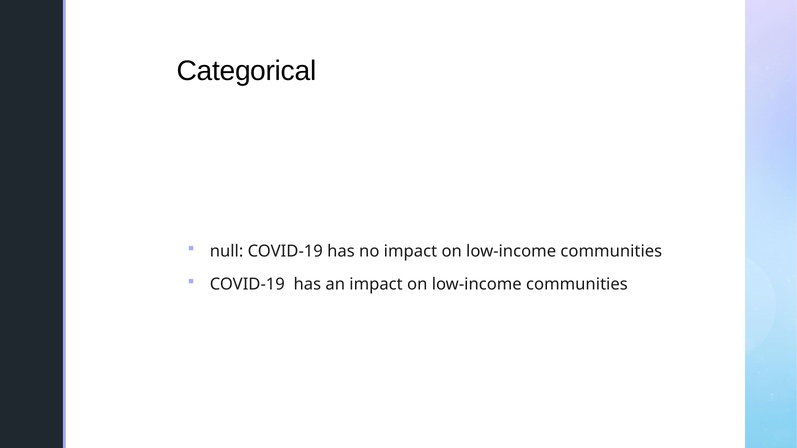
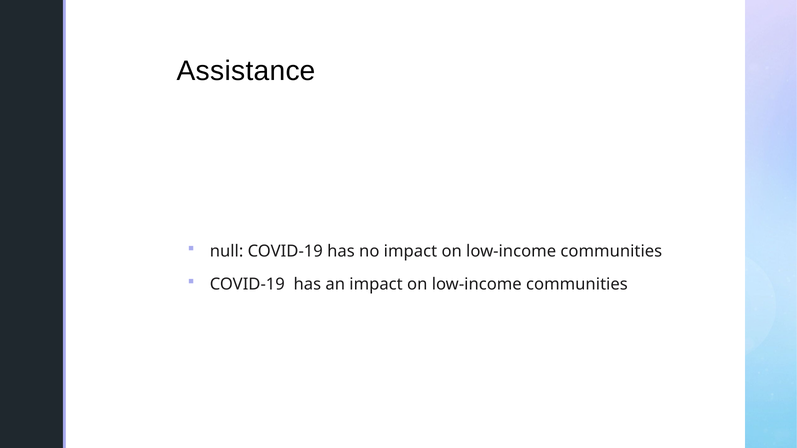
Categorical: Categorical -> Assistance
